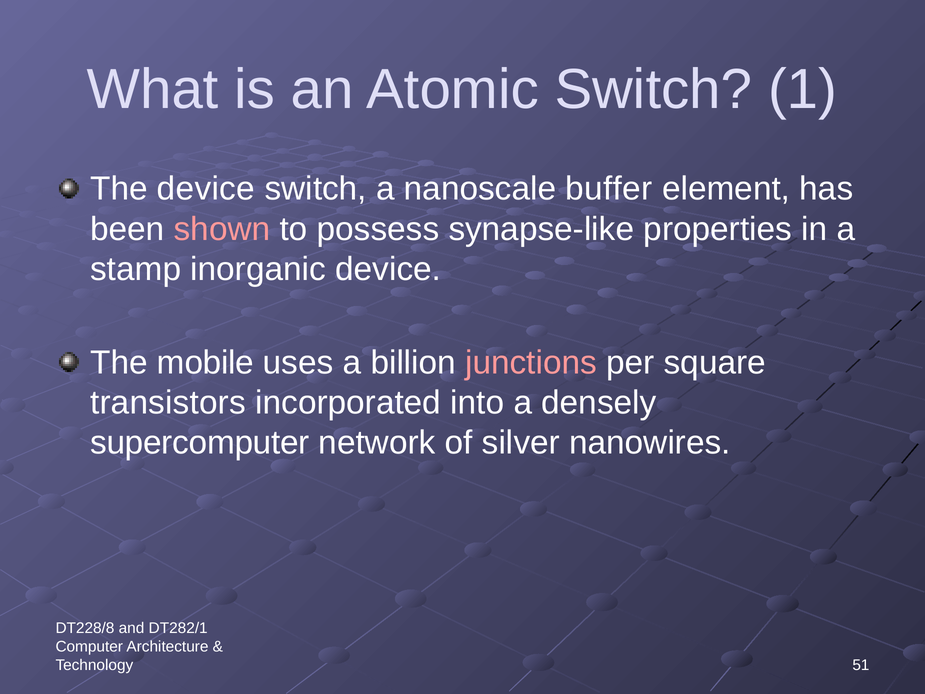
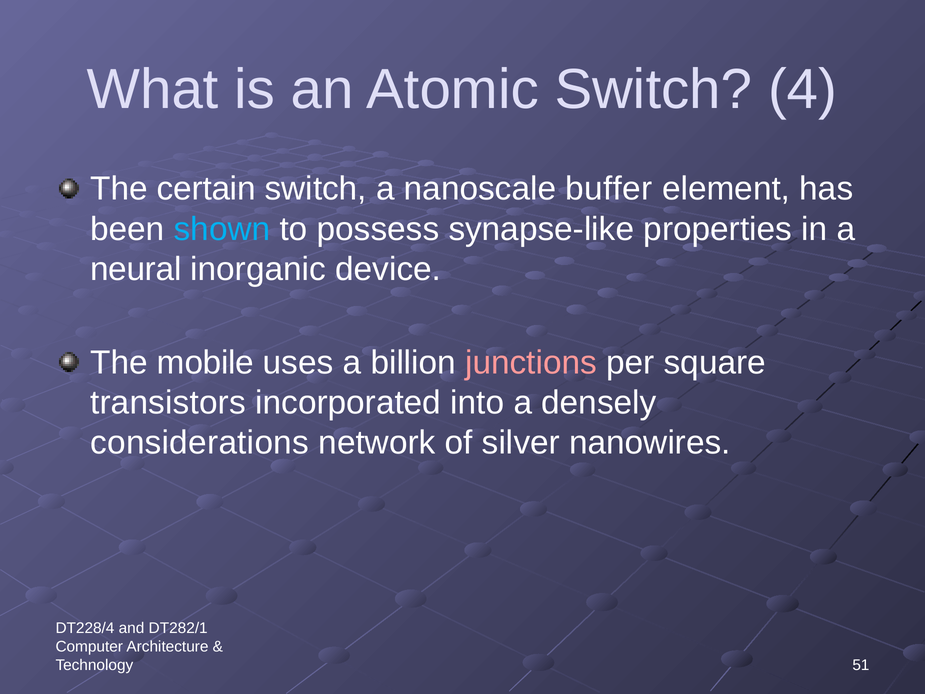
1: 1 -> 4
The device: device -> certain
shown colour: pink -> light blue
stamp: stamp -> neural
supercomputer: supercomputer -> considerations
DT228/8: DT228/8 -> DT228/4
